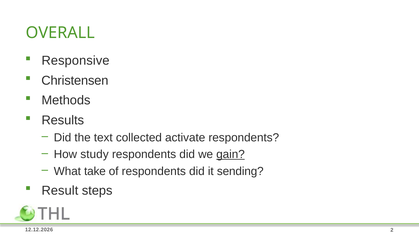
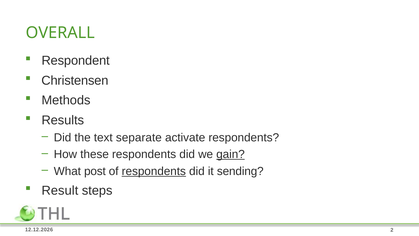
Responsive: Responsive -> Respondent
collected: collected -> separate
study: study -> these
take: take -> post
respondents at (154, 171) underline: none -> present
